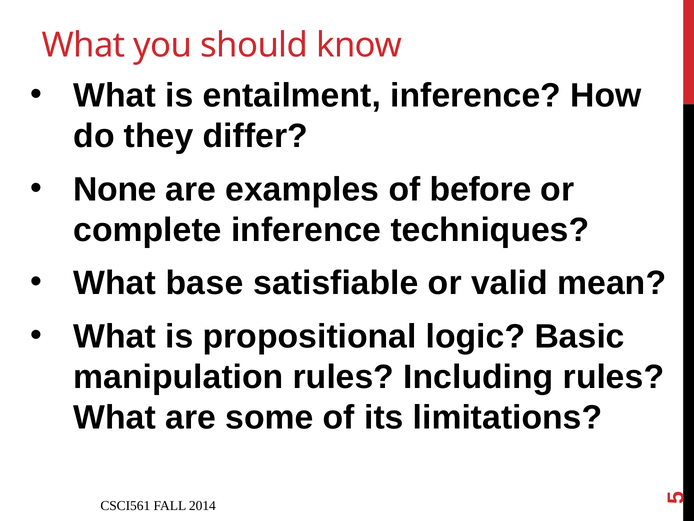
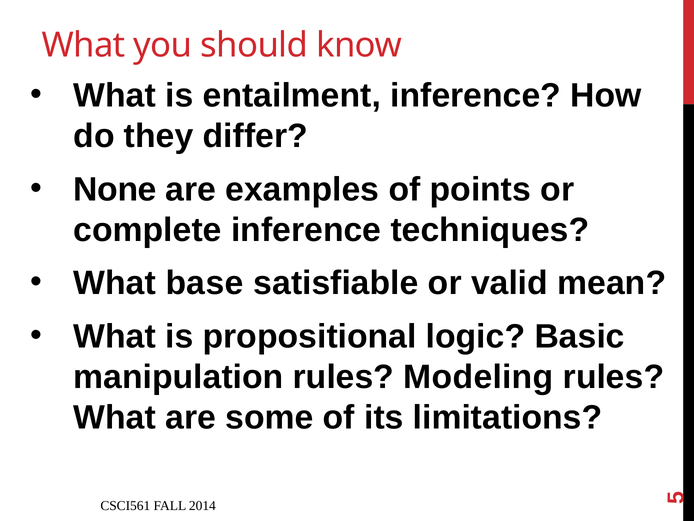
before: before -> points
Including: Including -> Modeling
